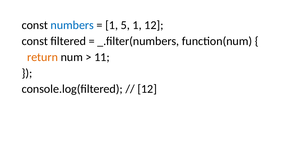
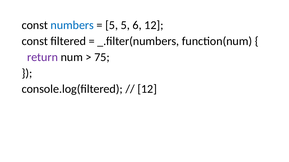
1 at (112, 25): 1 -> 5
5 1: 1 -> 6
return colour: orange -> purple
11: 11 -> 75
